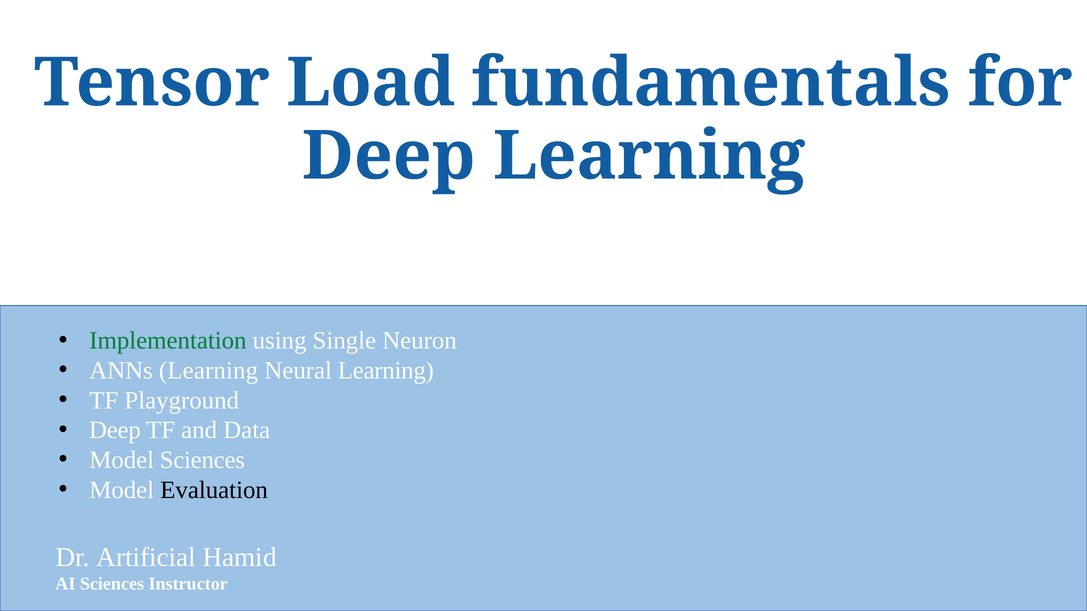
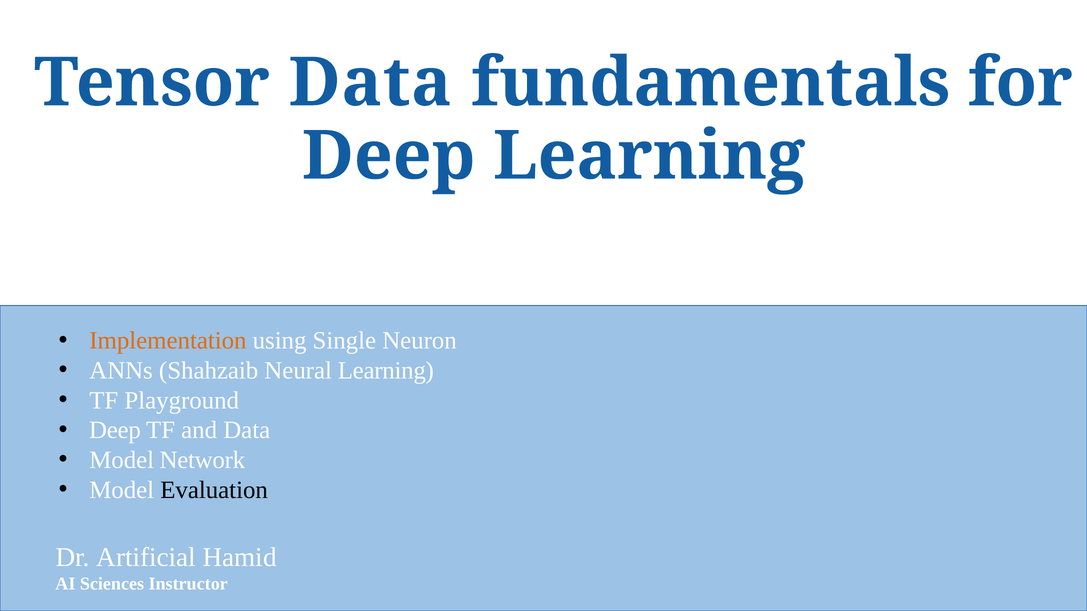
Tensor Load: Load -> Data
Implementation colour: green -> orange
ANNs Learning: Learning -> Shahzaib
Model Sciences: Sciences -> Network
